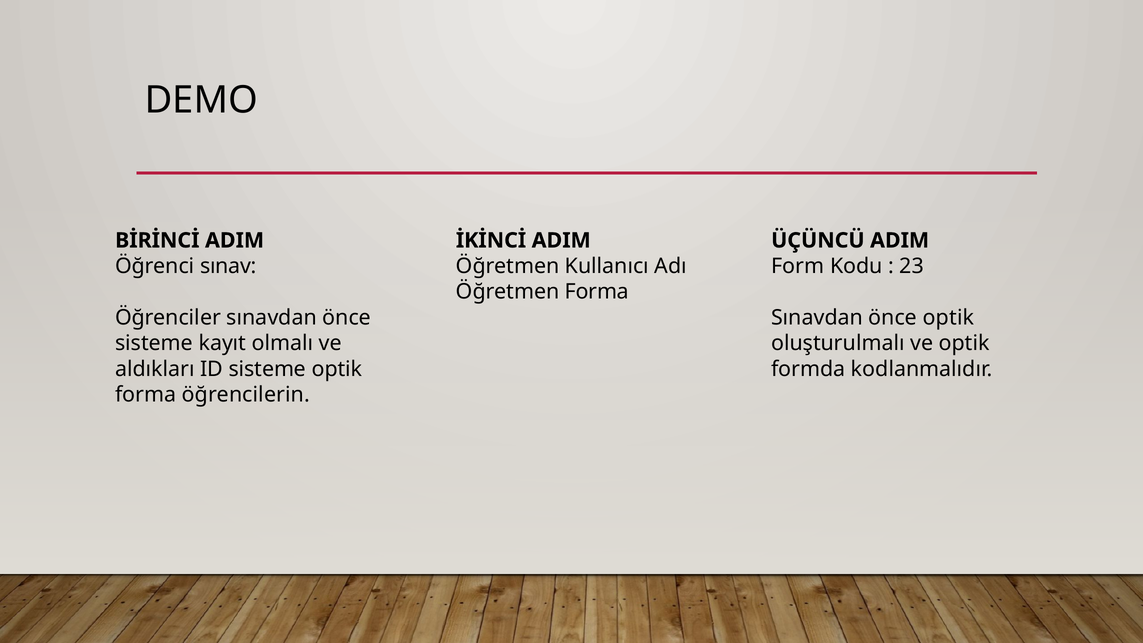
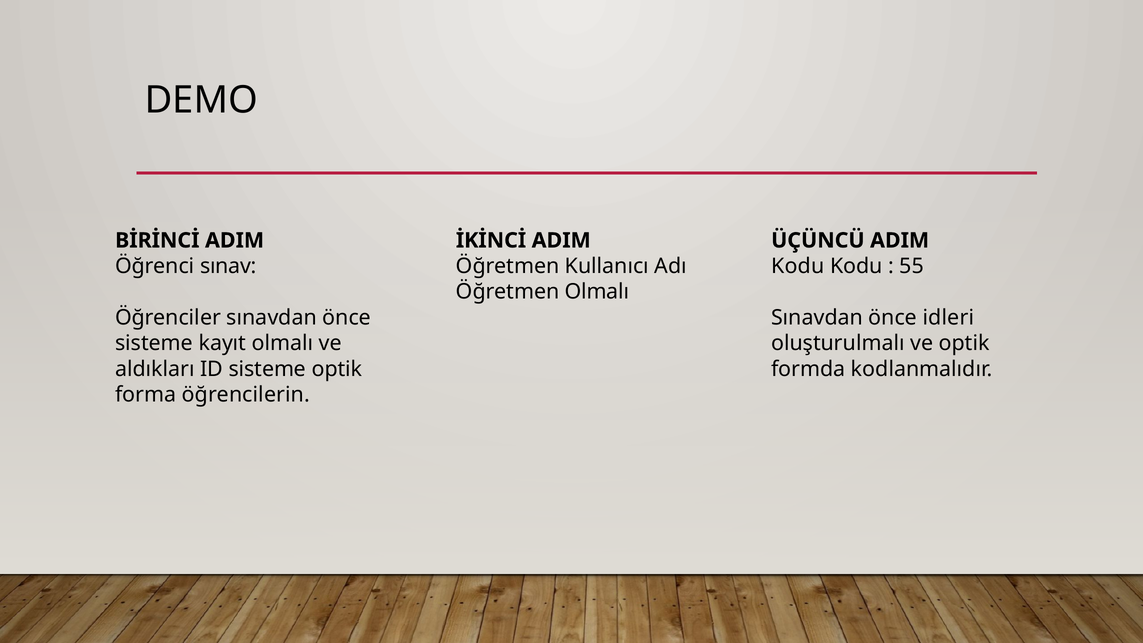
Form at (798, 266): Form -> Kodu
23: 23 -> 55
Öğretmen Forma: Forma -> Olmalı
önce optik: optik -> idleri
